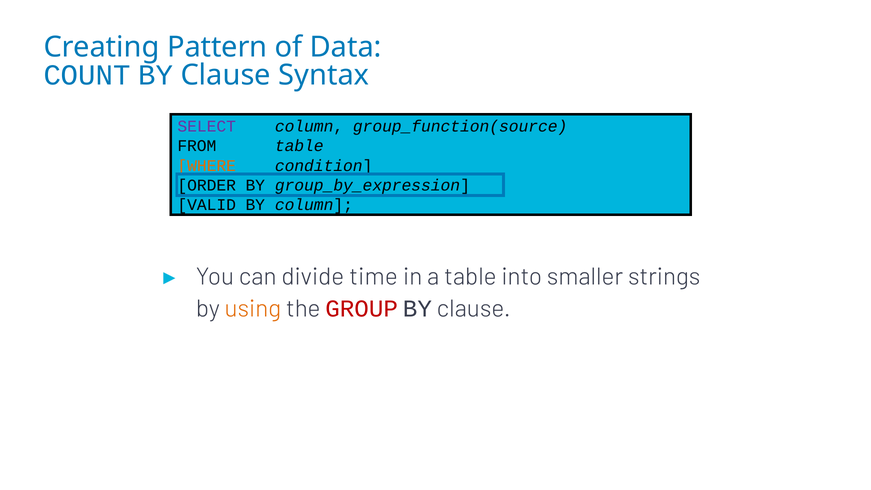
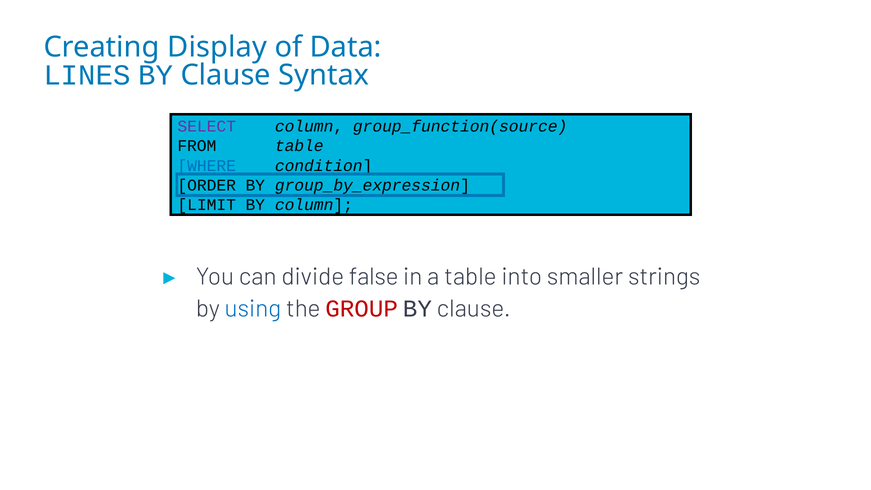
Pattern: Pattern -> Display
COUNT: COUNT -> LINES
WHERE colour: orange -> blue
VALID: VALID -> LIMIT
time: time -> false
using colour: orange -> blue
